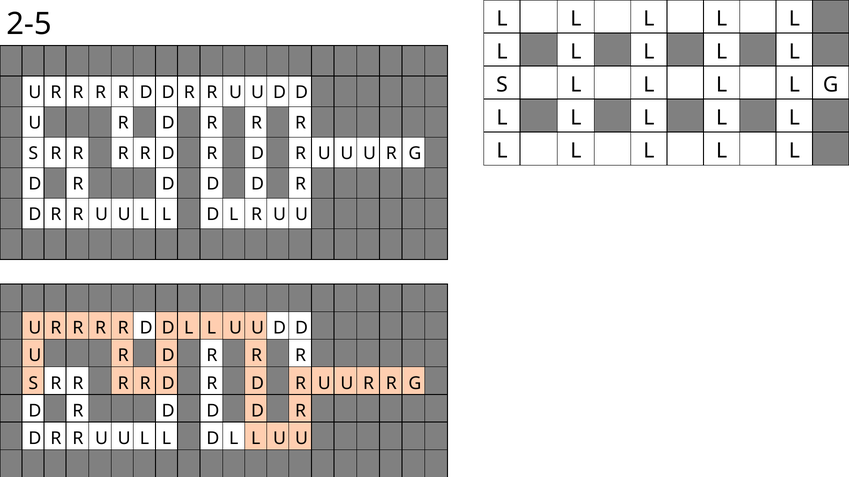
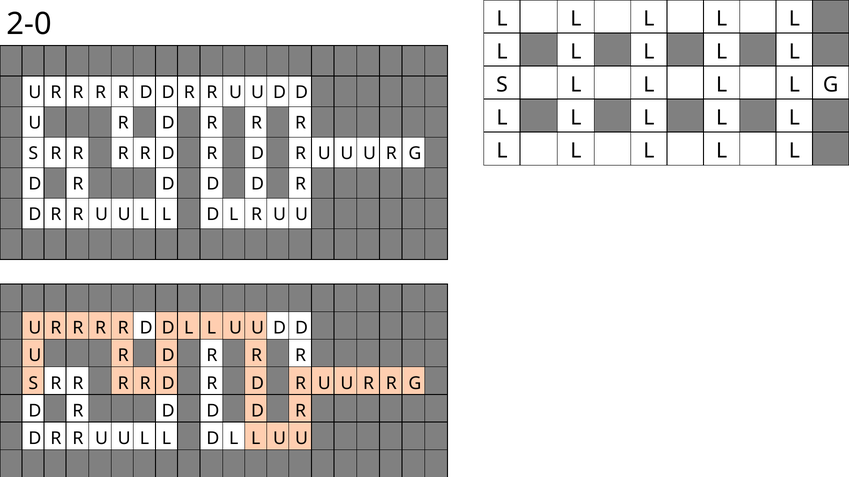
2-5: 2-5 -> 2-0
